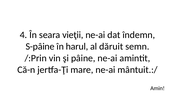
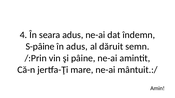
seara vieţii: vieţii -> adus
în harul: harul -> adus
